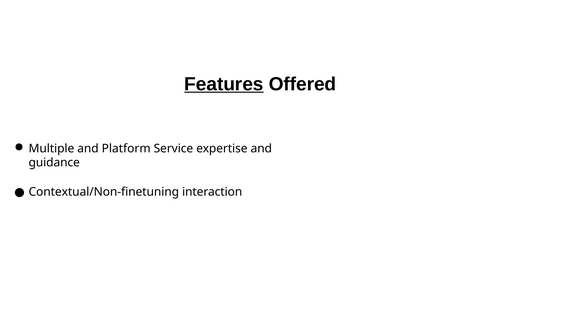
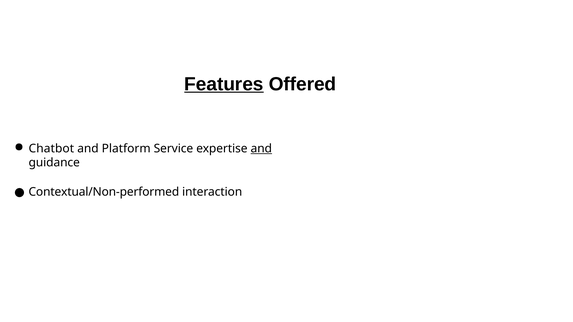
Multiple: Multiple -> Chatbot
and at (261, 149) underline: none -> present
Contextual/Non-finetuning: Contextual/Non-finetuning -> Contextual/Non-performed
